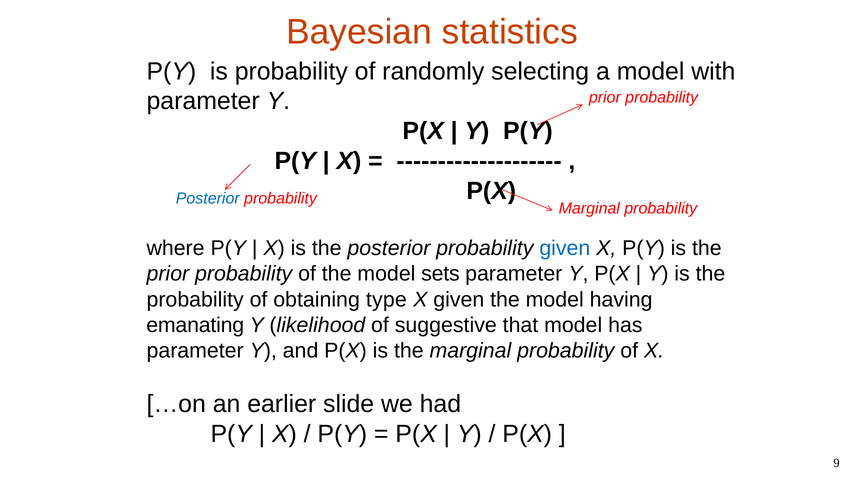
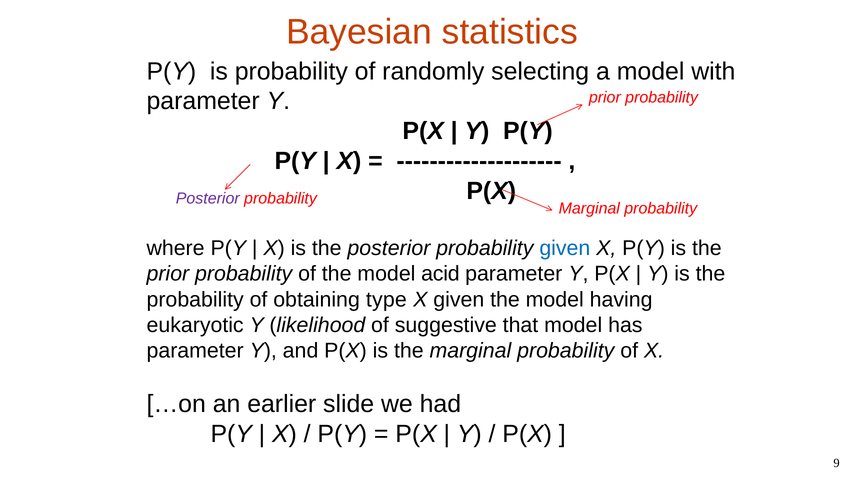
Posterior at (208, 198) colour: blue -> purple
sets: sets -> acid
emanating: emanating -> eukaryotic
